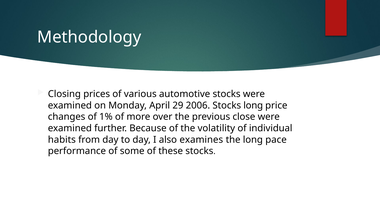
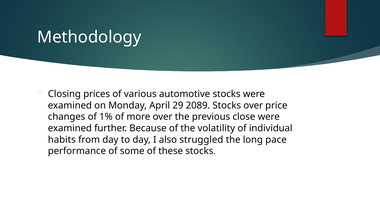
2006: 2006 -> 2089
Stocks long: long -> over
examines: examines -> struggled
